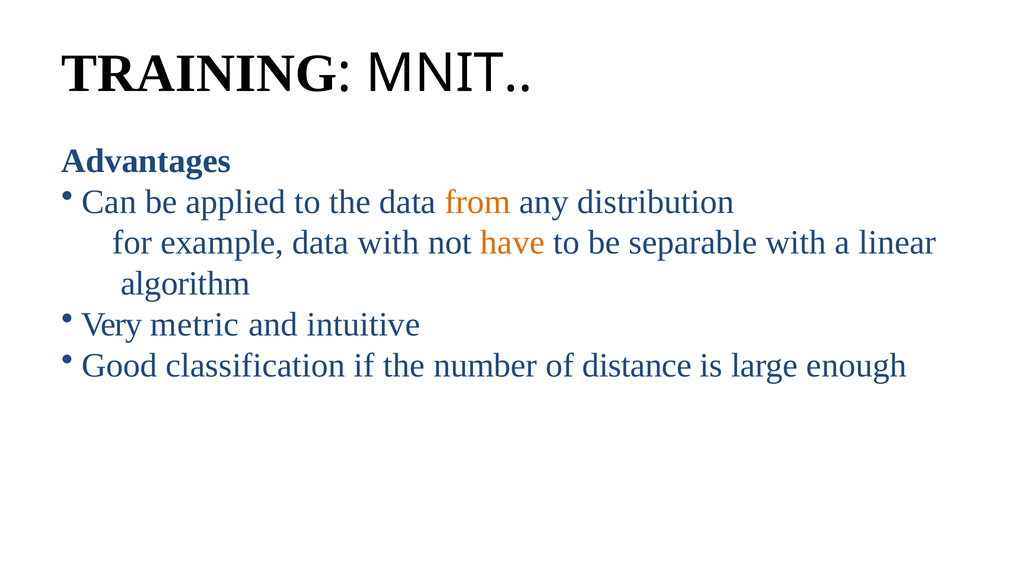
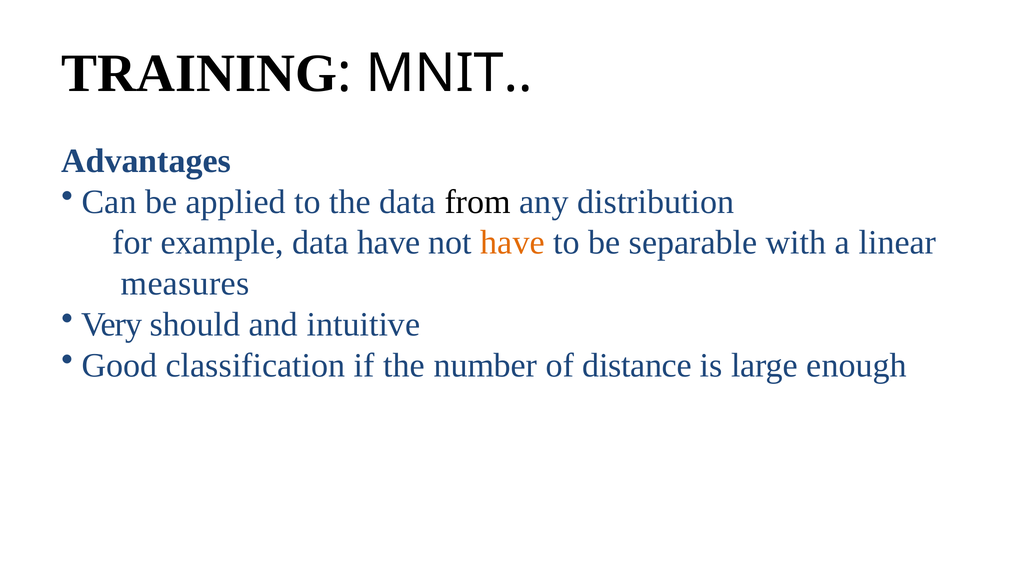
from colour: orange -> black
data with: with -> have
algorithm: algorithm -> measures
metric: metric -> should
